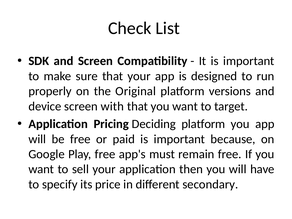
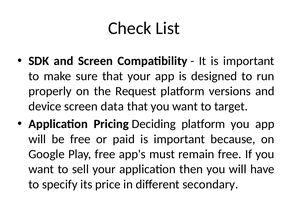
Original: Original -> Request
with: with -> data
